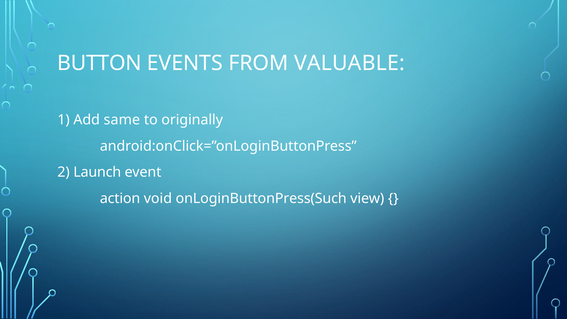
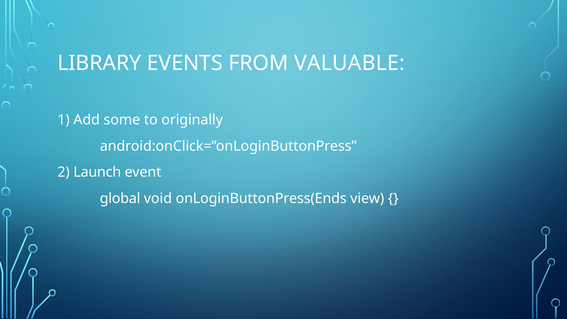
BUTTON: BUTTON -> LIBRARY
same: same -> some
action: action -> global
onLoginButtonPress(Such: onLoginButtonPress(Such -> onLoginButtonPress(Ends
